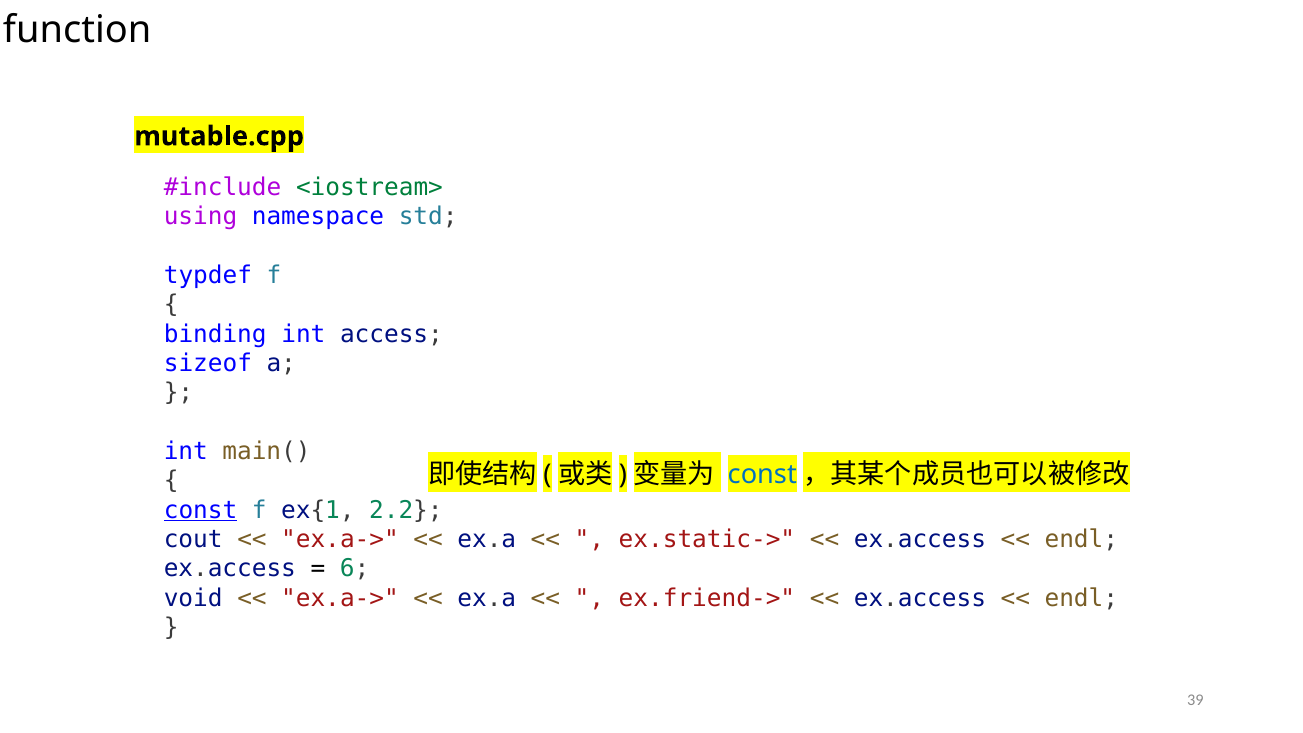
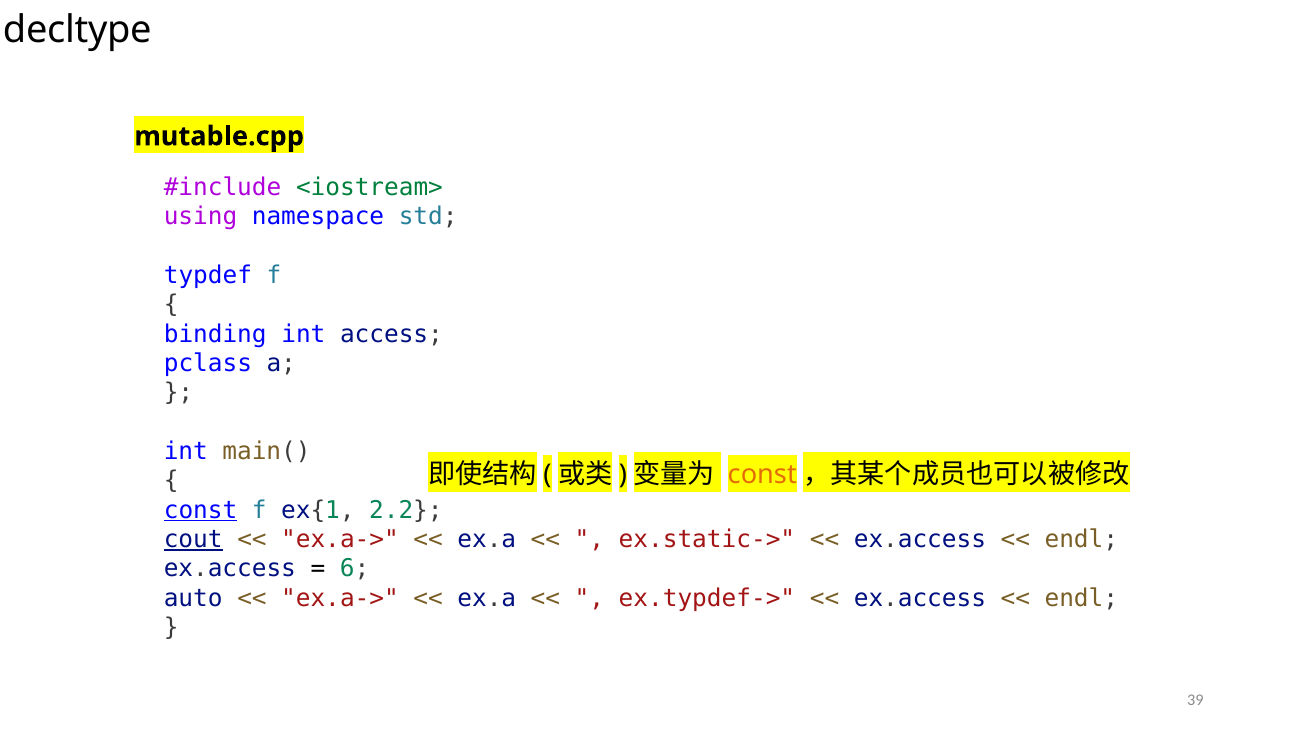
function: function -> decltype
sizeof: sizeof -> pclass
const at (762, 475) colour: blue -> orange
cout underline: none -> present
void: void -> auto
ex.friend->: ex.friend-> -> ex.typdef->
